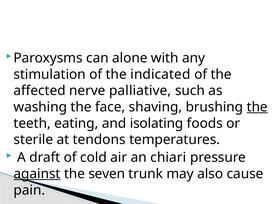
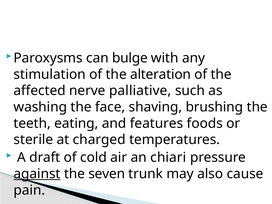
alone: alone -> bulge
indicated: indicated -> alteration
the at (257, 107) underline: present -> none
isolating: isolating -> features
tendons: tendons -> charged
